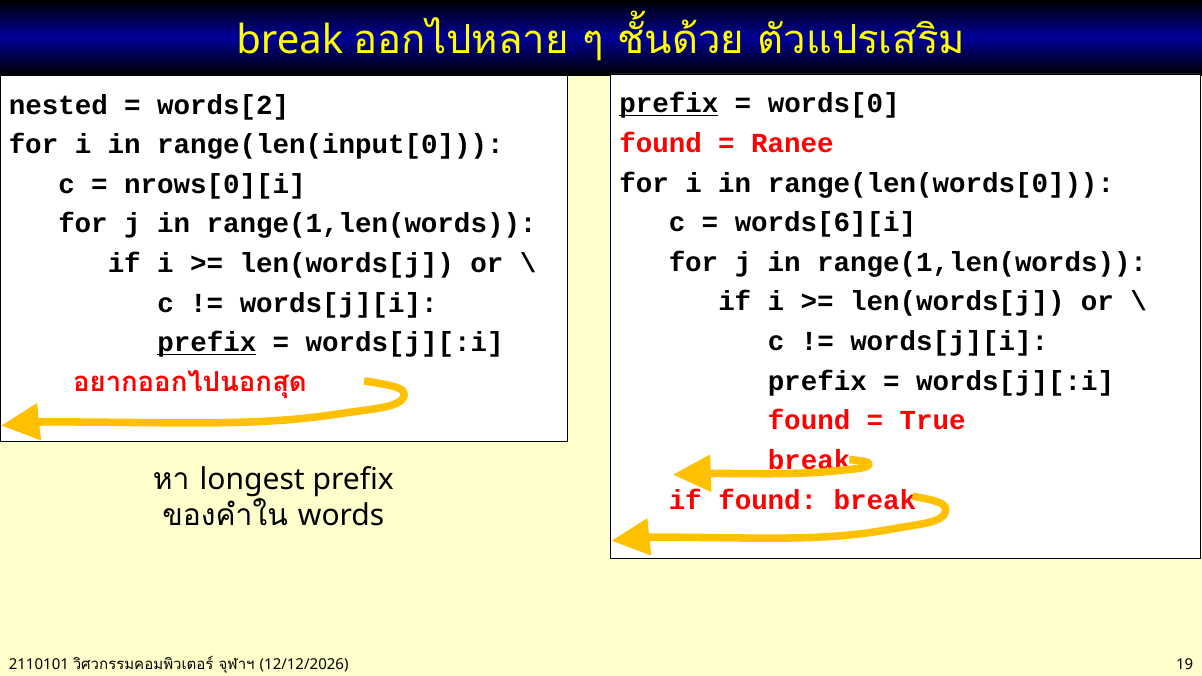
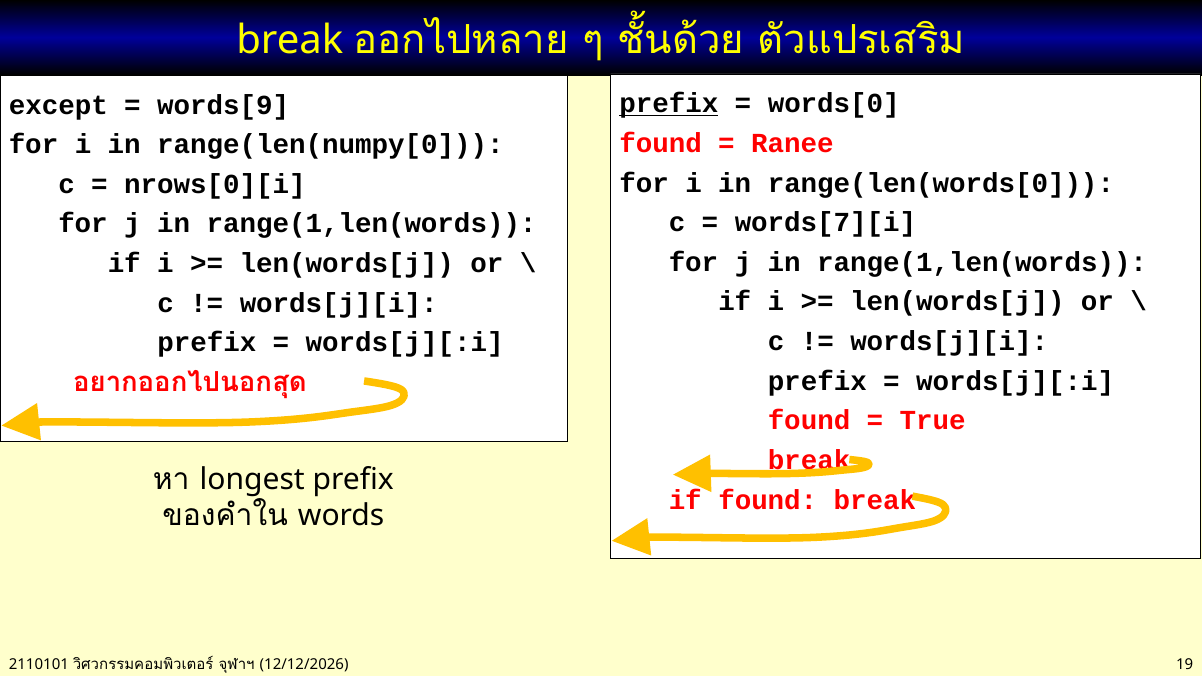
nested: nested -> except
words[2: words[2 -> words[9
range(len(input[0: range(len(input[0 -> range(len(numpy[0
words[6][i: words[6][i -> words[7][i
prefix at (207, 343) underline: present -> none
